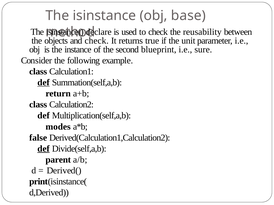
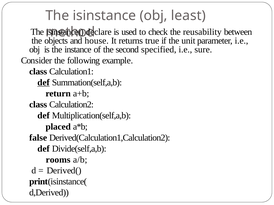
base: base -> least
check at (97, 41): check -> house
blueprint: blueprint -> specified
modes: modes -> placed
def at (44, 149) underline: present -> none
parent: parent -> rooms
